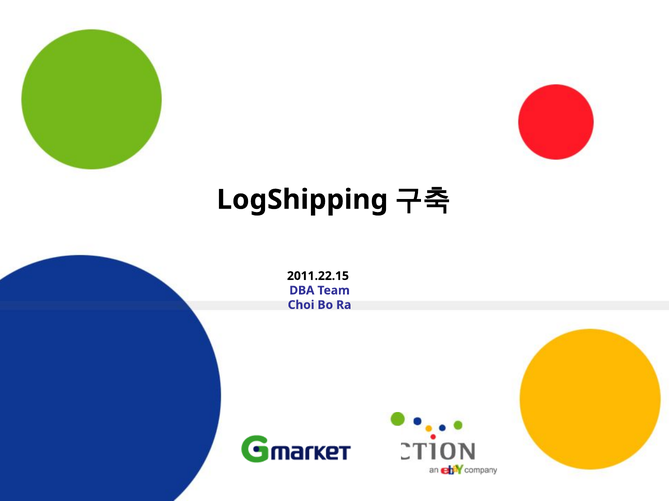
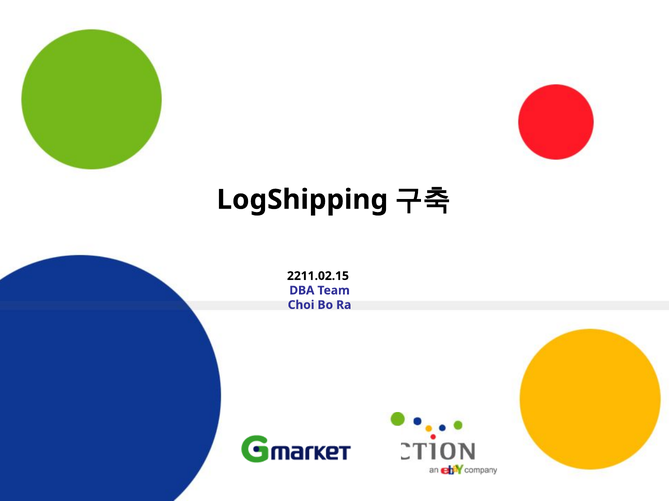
2011.22.15: 2011.22.15 -> 2211.02.15
